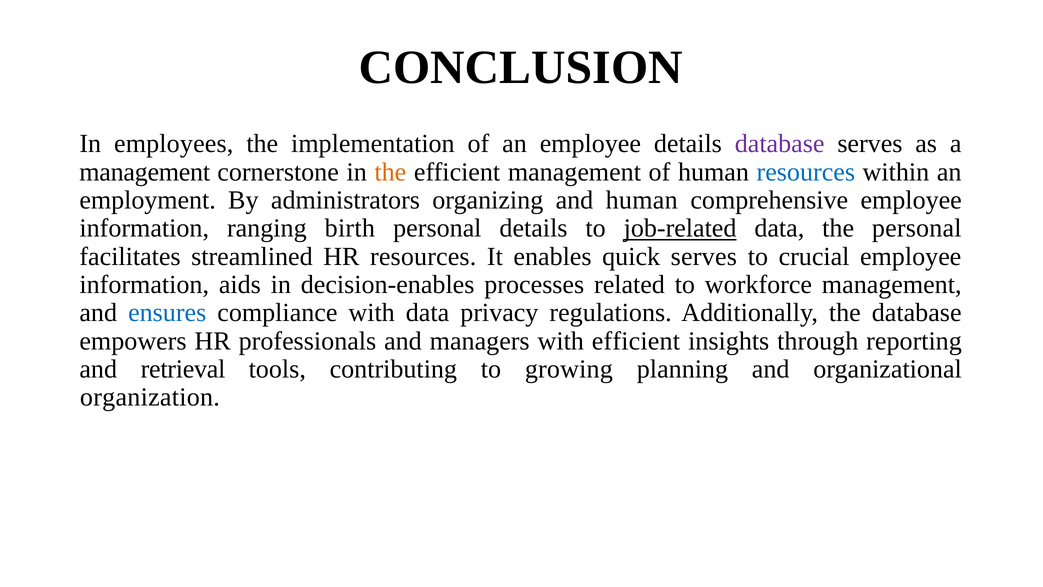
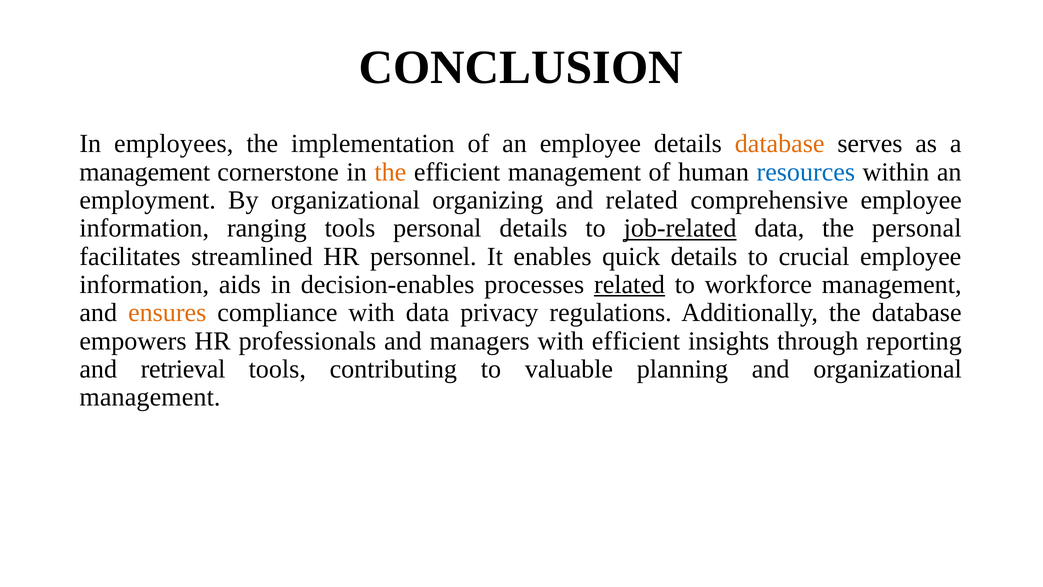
database at (780, 144) colour: purple -> orange
By administrators: administrators -> organizational
and human: human -> related
ranging birth: birth -> tools
HR resources: resources -> personnel
quick serves: serves -> details
related at (629, 285) underline: none -> present
ensures colour: blue -> orange
growing: growing -> valuable
organization at (150, 397): organization -> management
